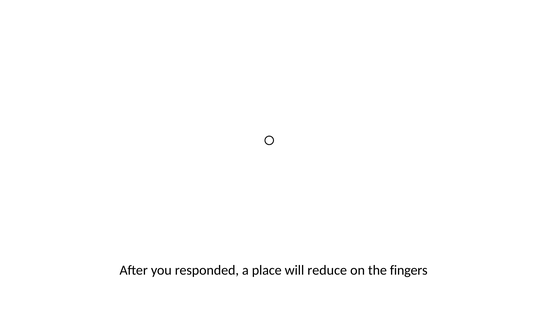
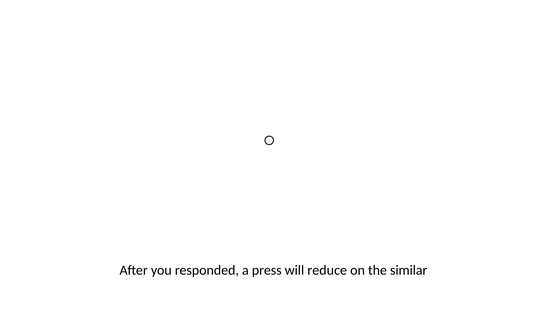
place: place -> press
fingers: fingers -> similar
